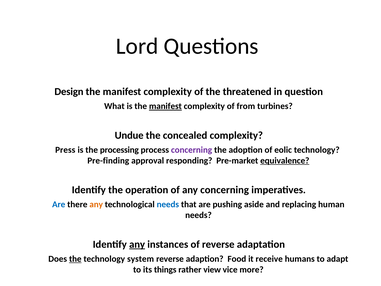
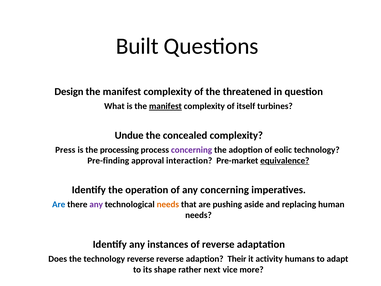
Lord: Lord -> Built
from: from -> itself
responding: responding -> interaction
any at (96, 204) colour: orange -> purple
needs at (168, 204) colour: blue -> orange
any at (137, 244) underline: present -> none
the at (75, 259) underline: present -> none
technology system: system -> reverse
Food: Food -> Their
receive: receive -> activity
things: things -> shape
view: view -> next
